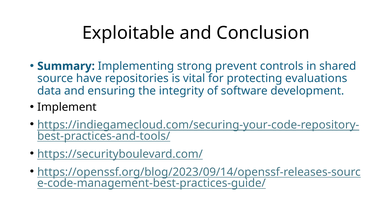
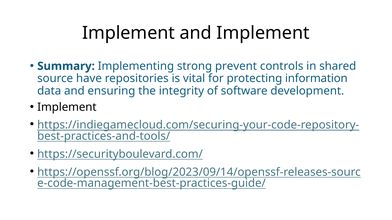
Exploitable at (128, 33): Exploitable -> Implement
and Conclusion: Conclusion -> Implement
evaluations: evaluations -> information
